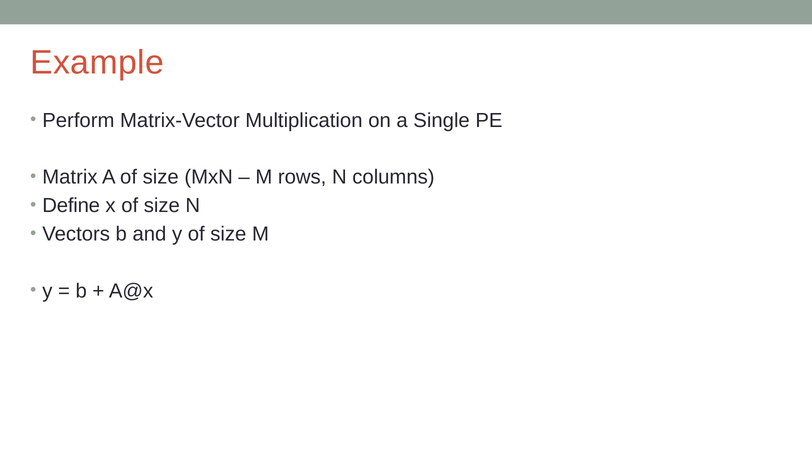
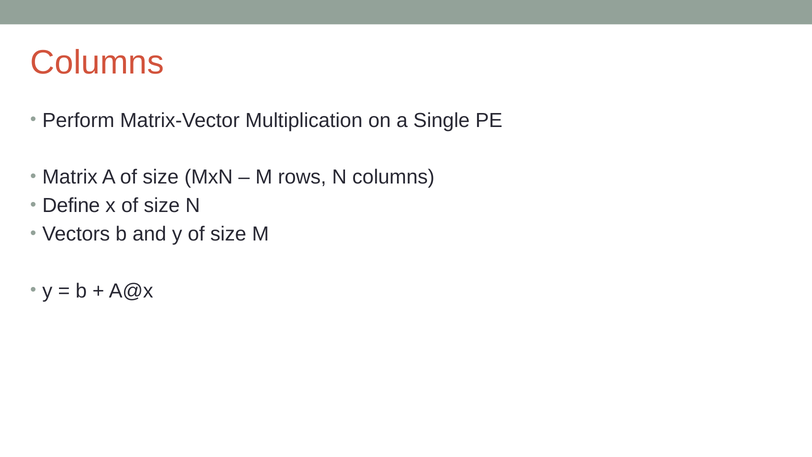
Example at (97, 63): Example -> Columns
